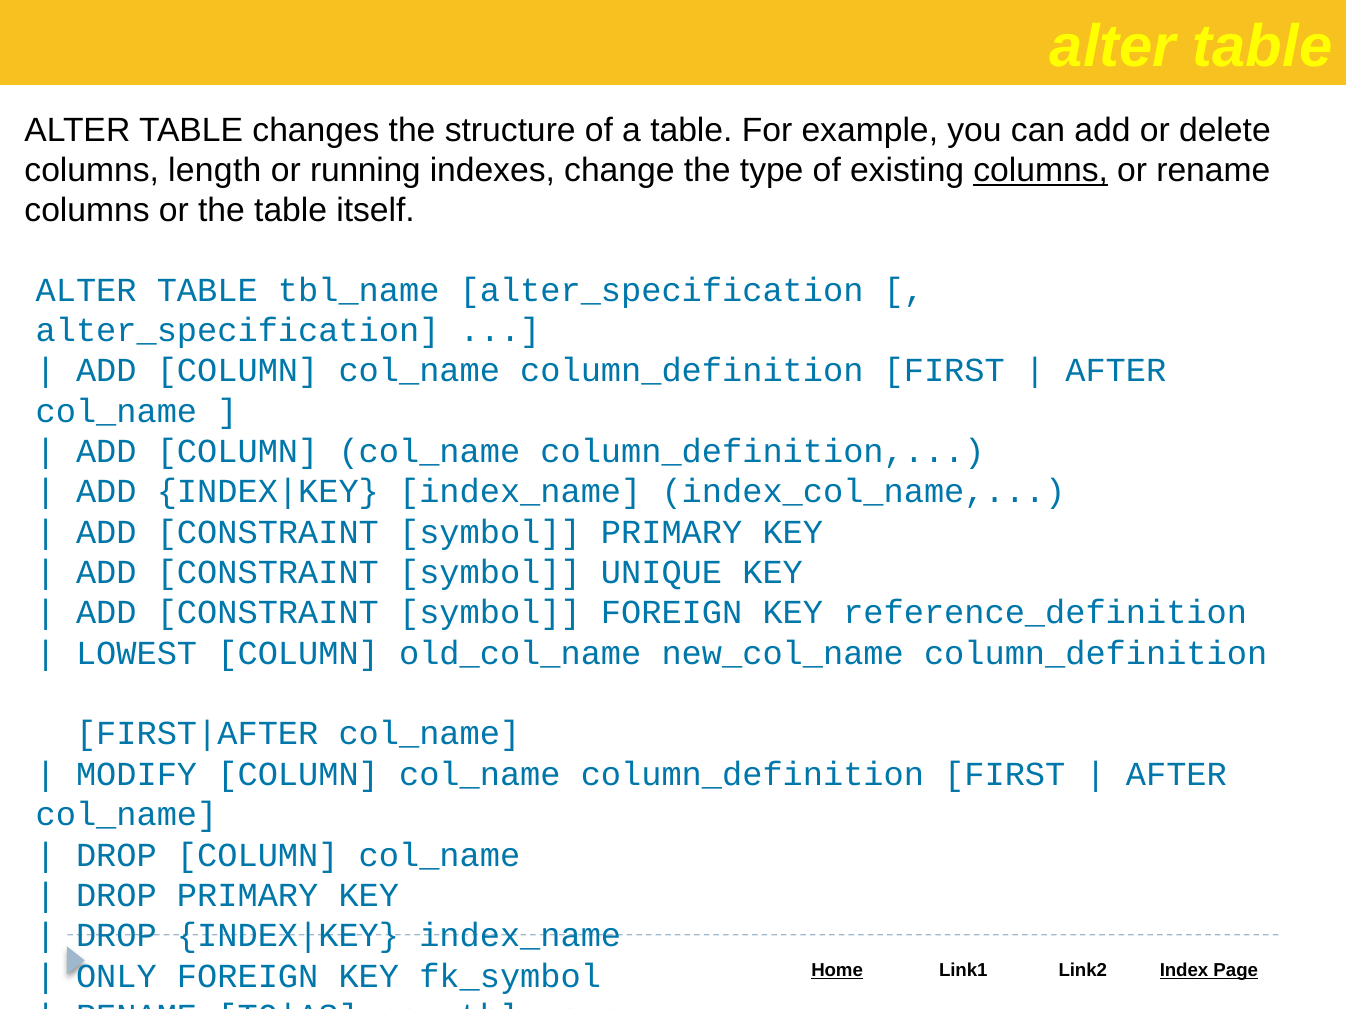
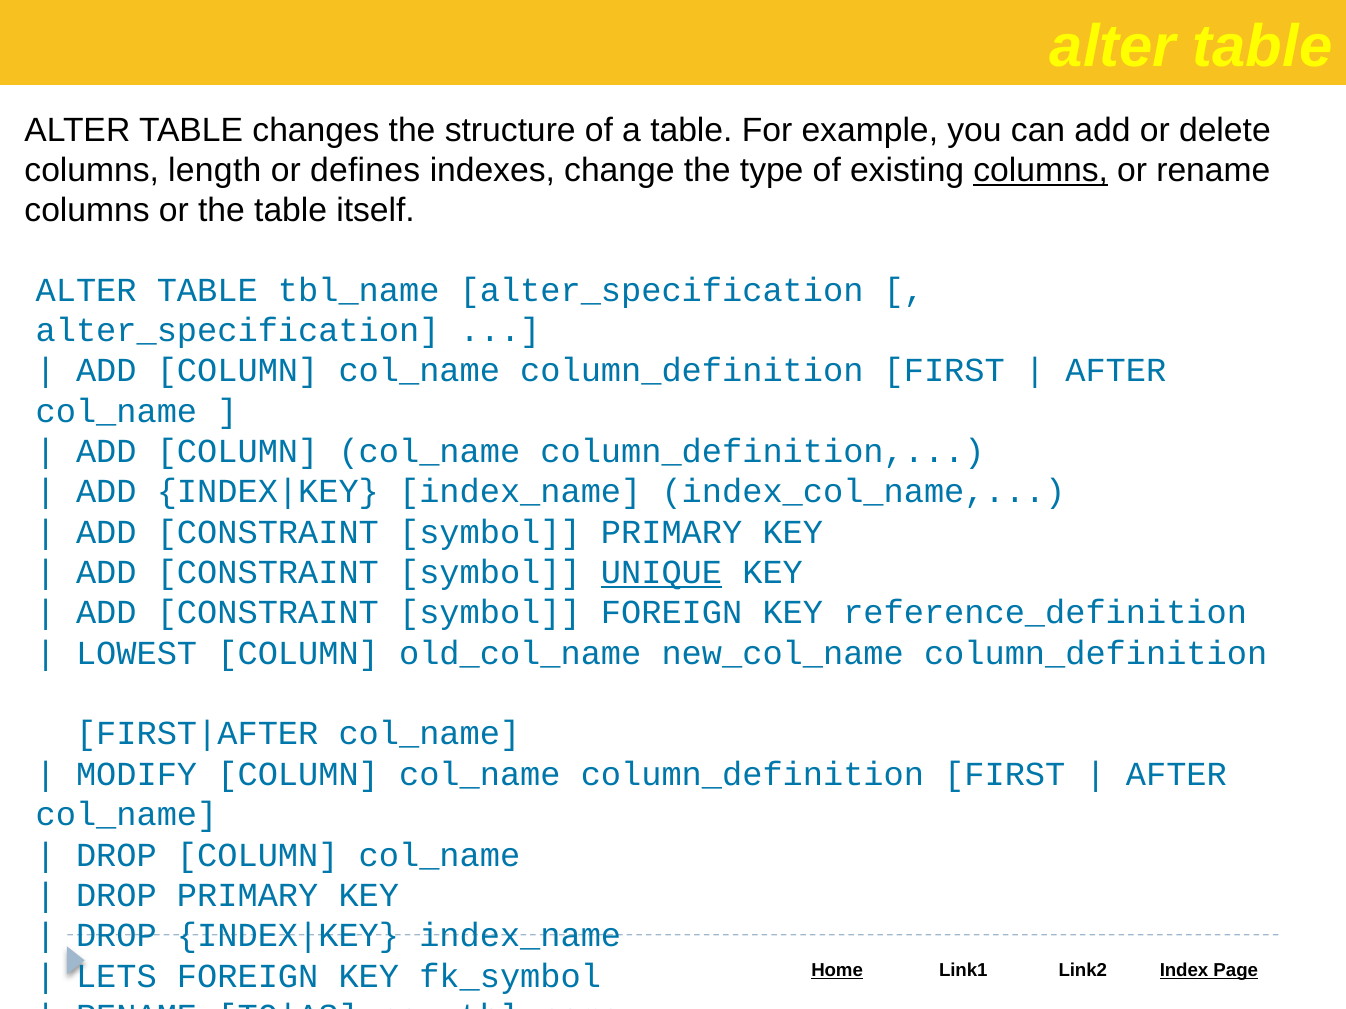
running: running -> defines
UNIQUE underline: none -> present
ONLY: ONLY -> LETS
